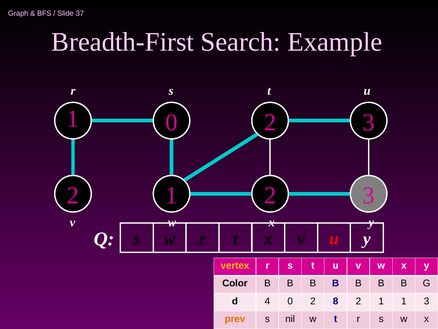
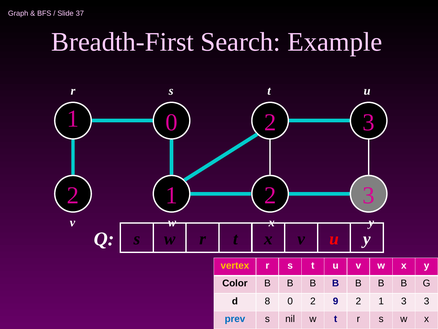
4: 4 -> 8
8: 8 -> 9
1 1: 1 -> 3
prev colour: orange -> blue
